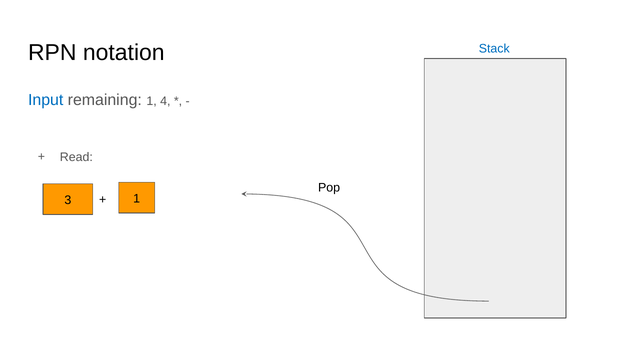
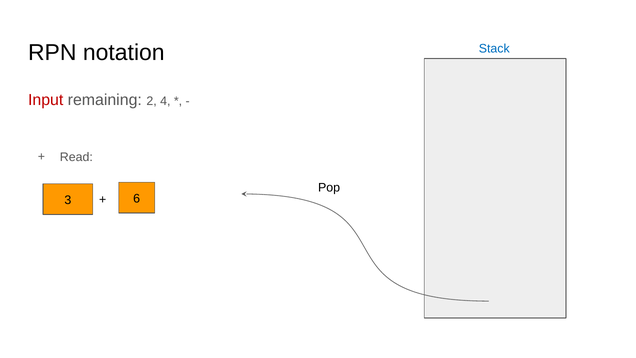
Input colour: blue -> red
remaining 1: 1 -> 2
1 at (137, 198): 1 -> 6
